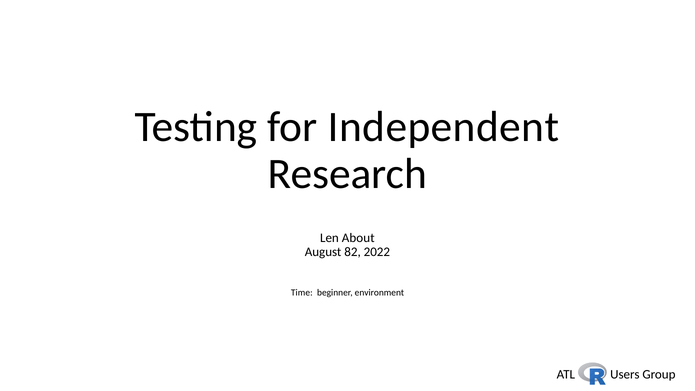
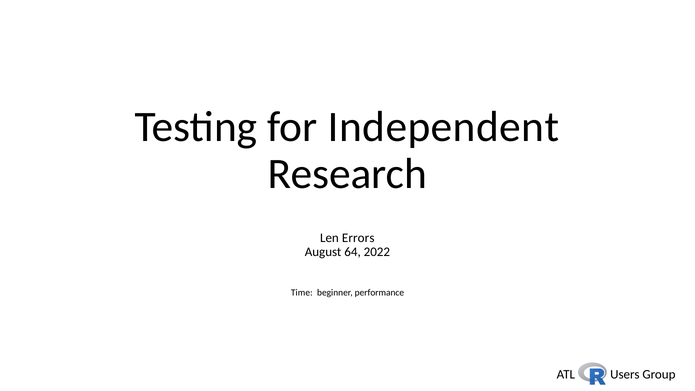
About: About -> Errors
82: 82 -> 64
environment: environment -> performance
